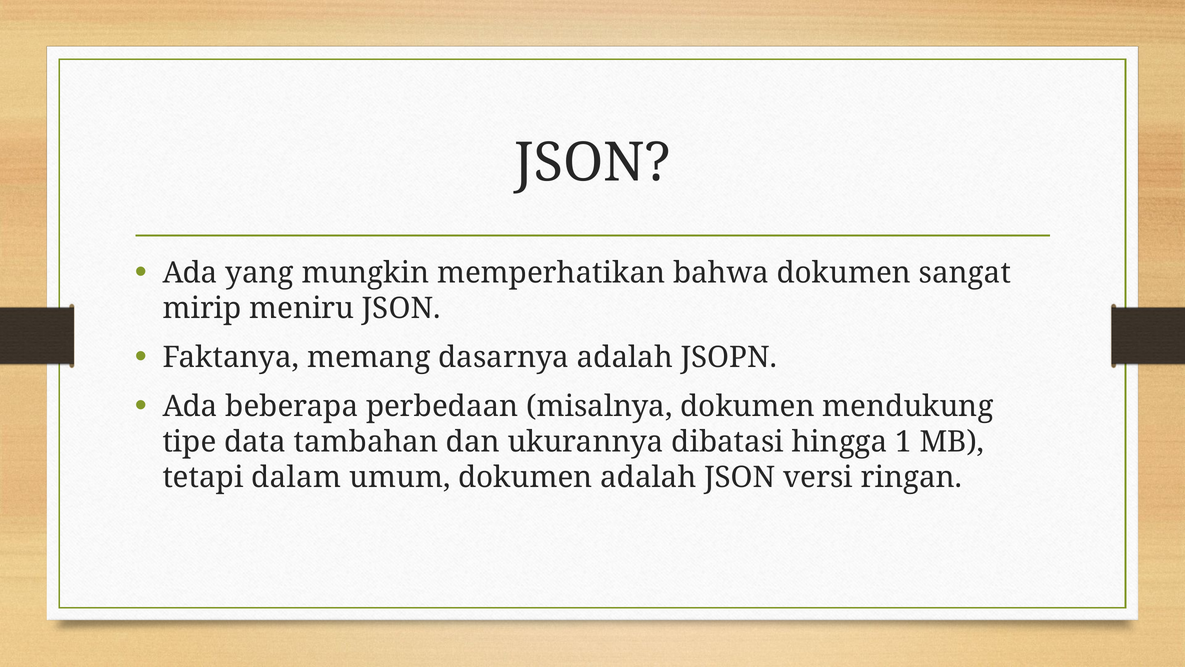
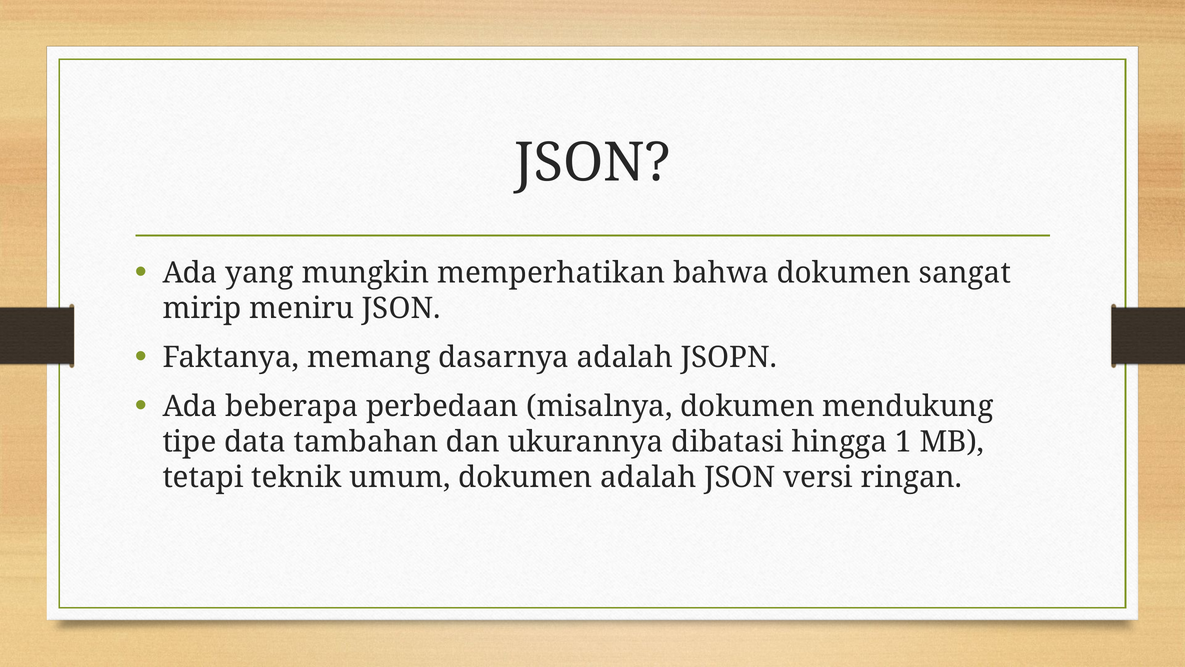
dalam: dalam -> teknik
